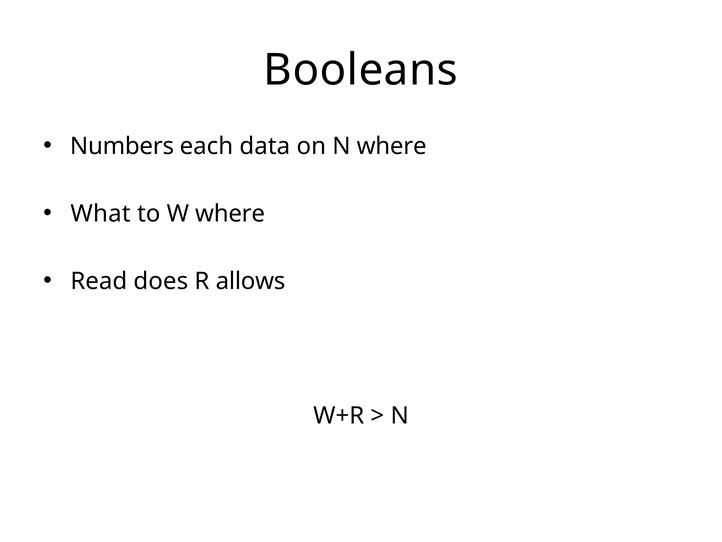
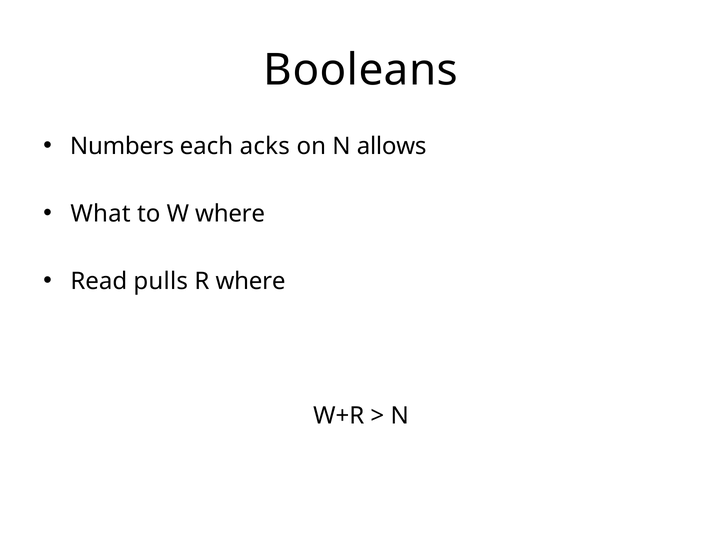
data: data -> acks
N where: where -> allows
does: does -> pulls
R allows: allows -> where
